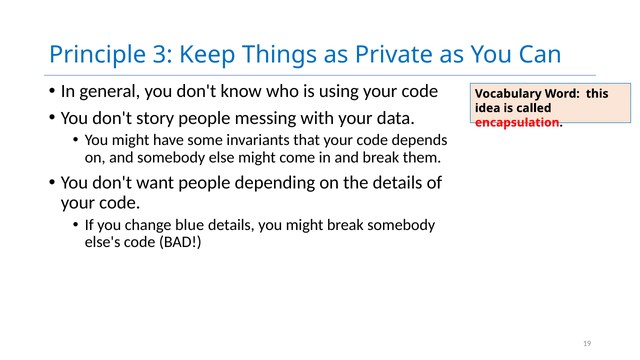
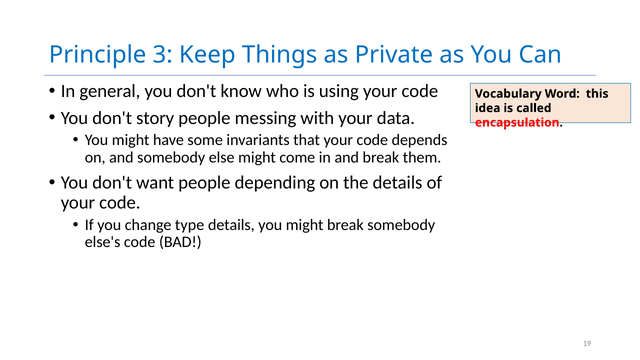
blue: blue -> type
